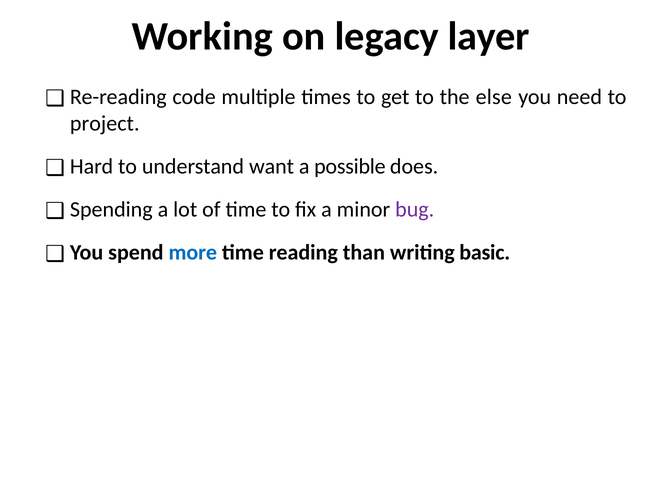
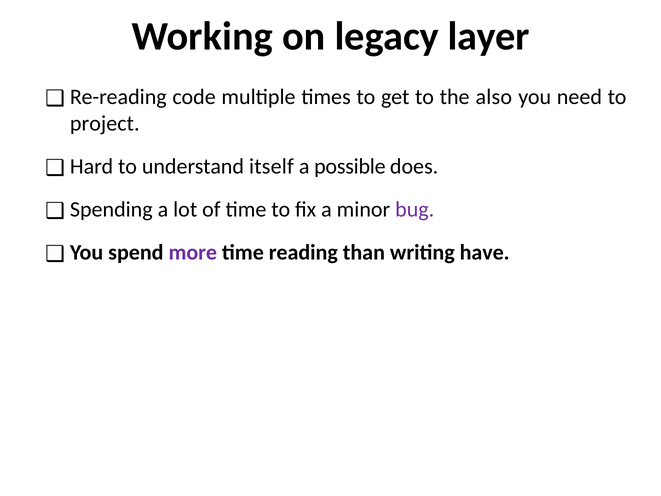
else: else -> also
want: want -> itself
more colour: blue -> purple
basic: basic -> have
